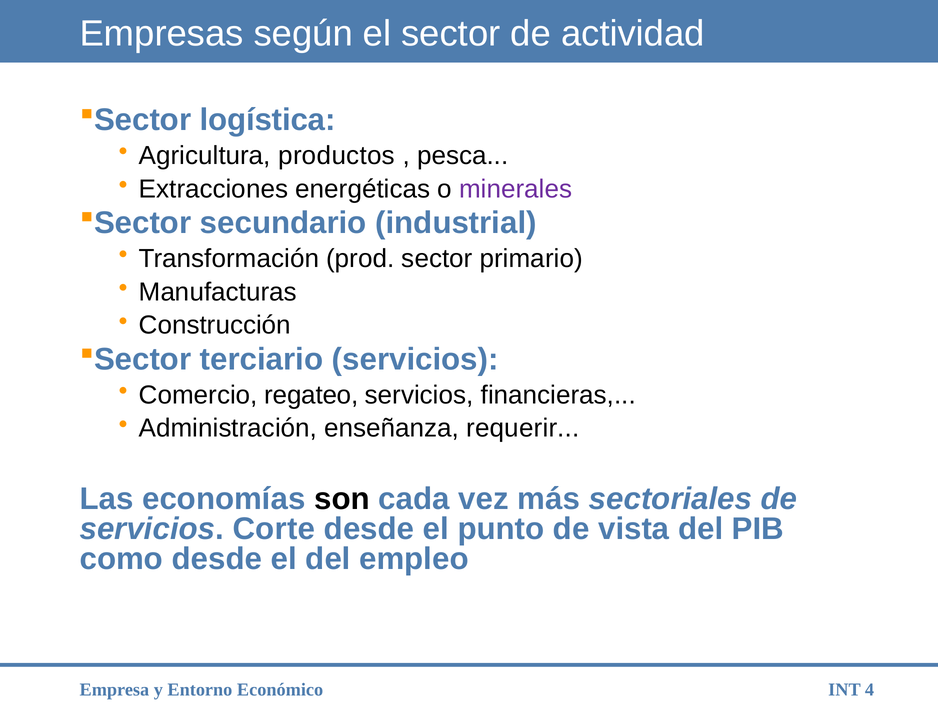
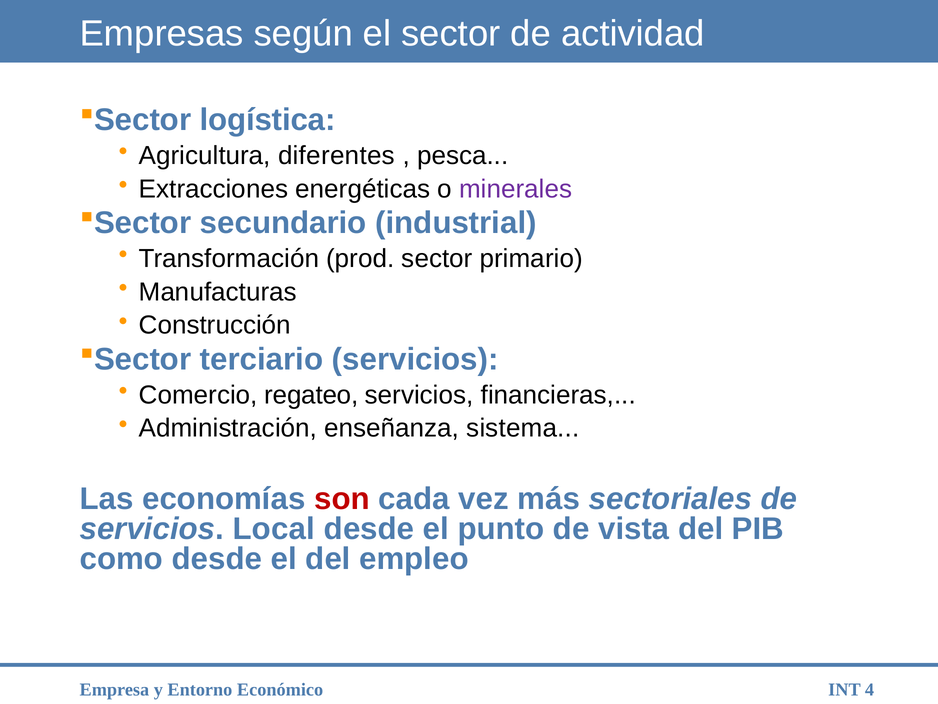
productos: productos -> diferentes
requerir: requerir -> sistema
son colour: black -> red
Corte: Corte -> Local
